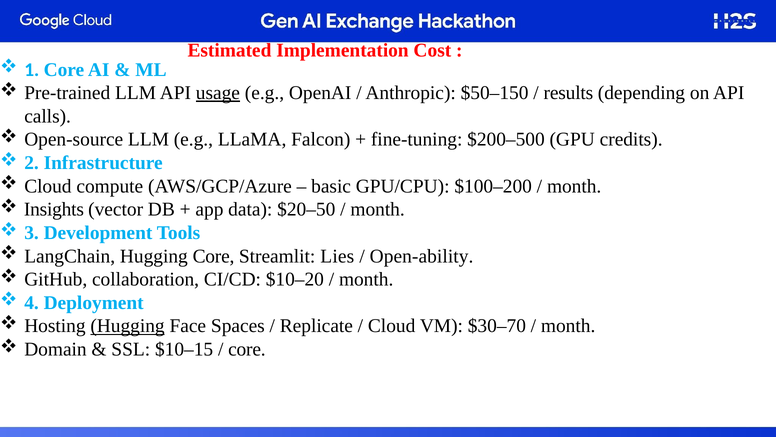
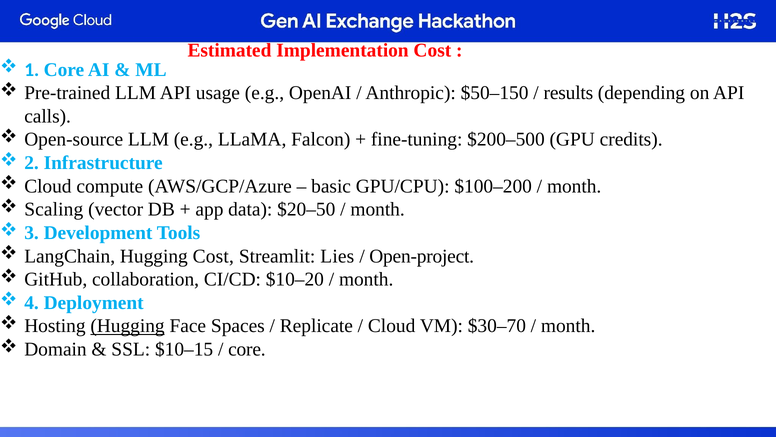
usage underline: present -> none
Insights: Insights -> Scaling
Hugging Core: Core -> Cost
Open-ability: Open-ability -> Open-project
